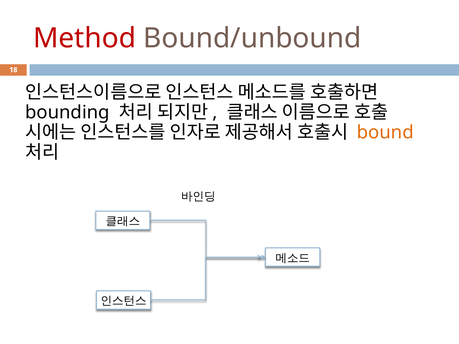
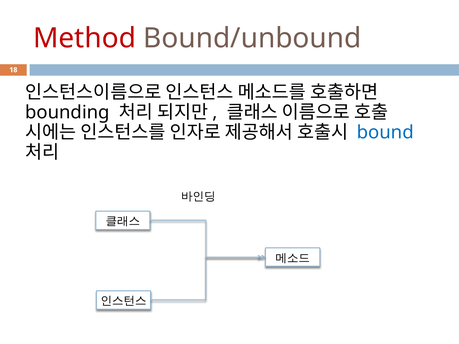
bound colour: orange -> blue
